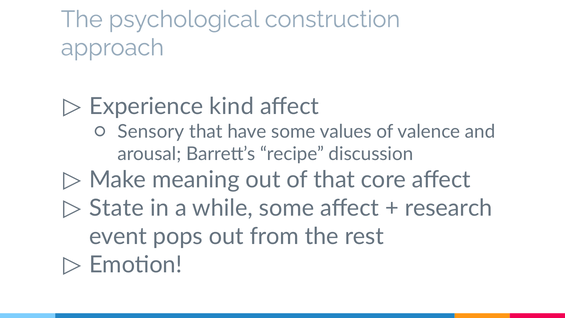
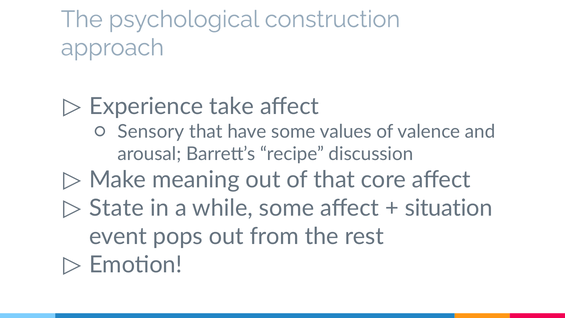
kind: kind -> take
research: research -> situation
